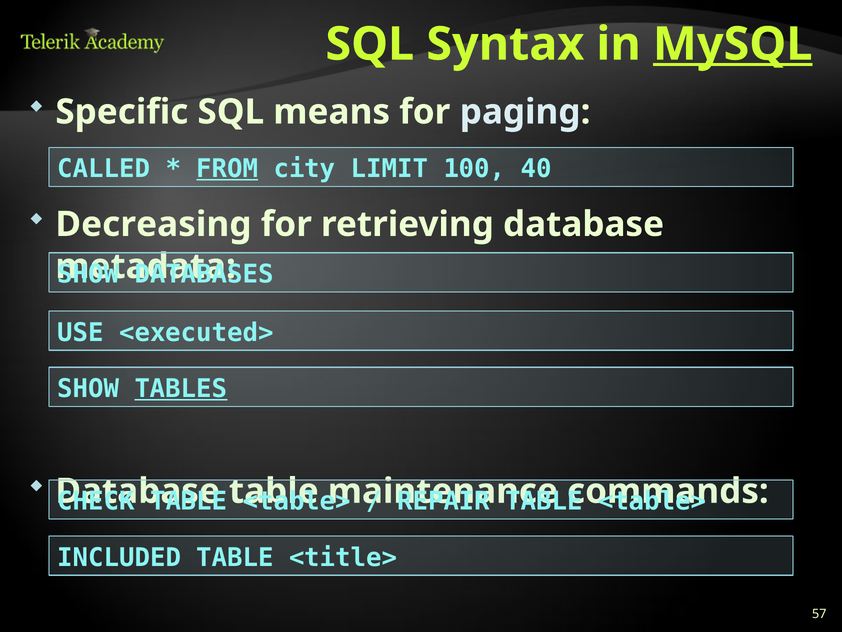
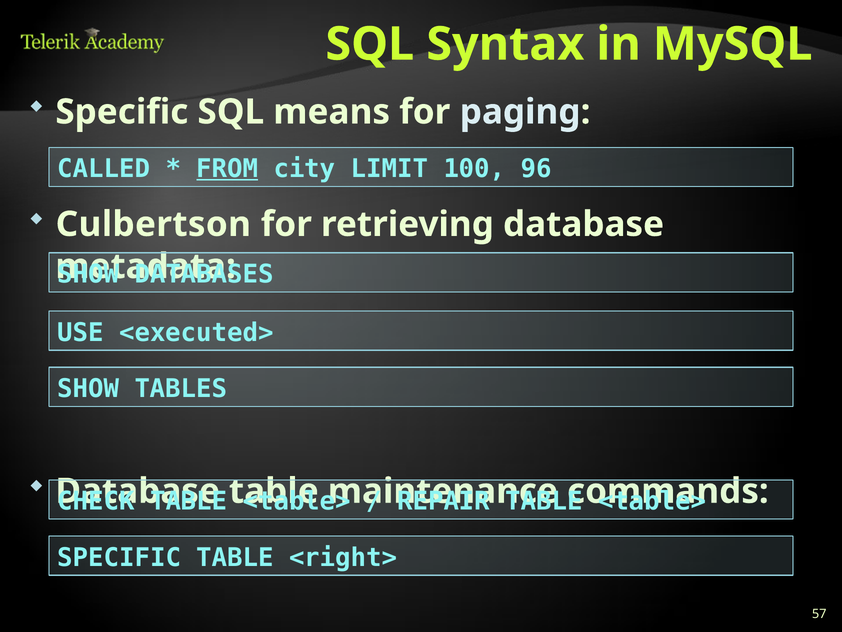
MySQL underline: present -> none
40: 40 -> 96
Decreasing: Decreasing -> Culbertson
TABLES underline: present -> none
INCLUDED at (119, 557): INCLUDED -> SPECIFIC
<title>: <title> -> <right>
